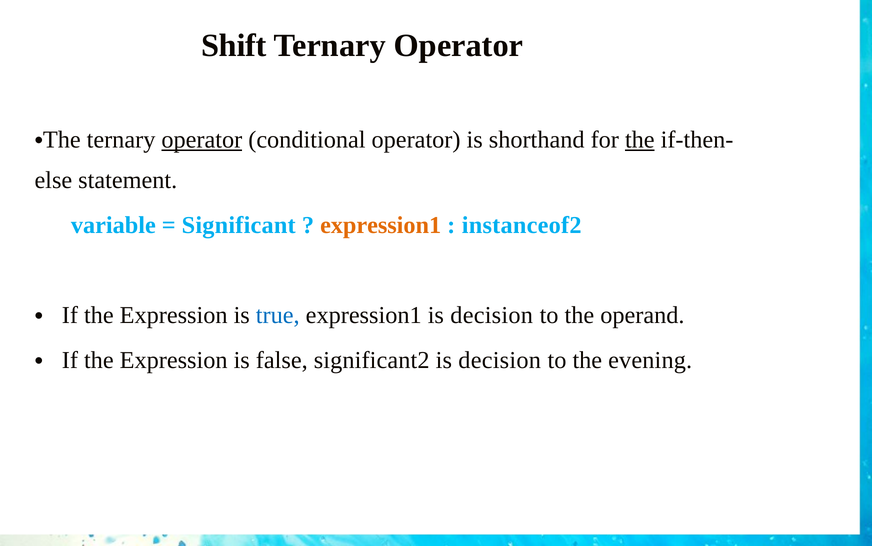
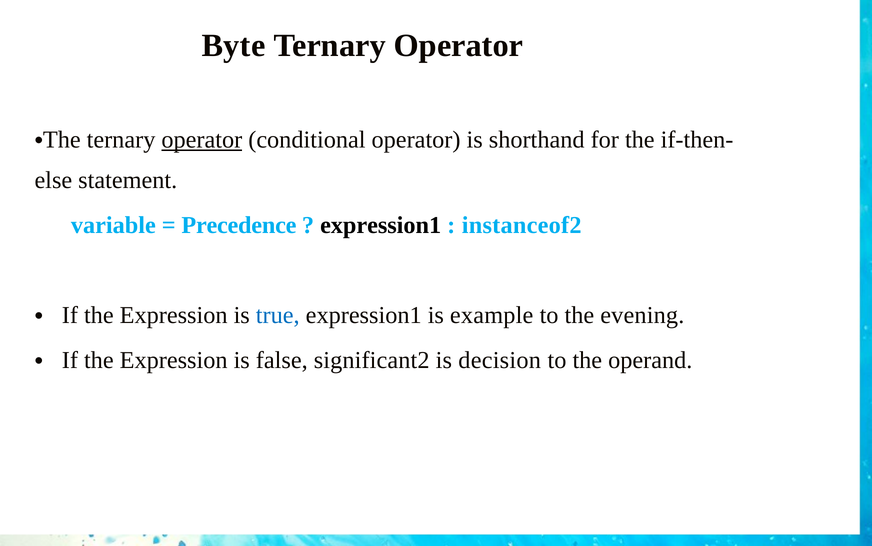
Shift: Shift -> Byte
the at (640, 140) underline: present -> none
Significant: Significant -> Precedence
expression1 at (381, 225) colour: orange -> black
expression1 is decision: decision -> example
operand: operand -> evening
evening: evening -> operand
